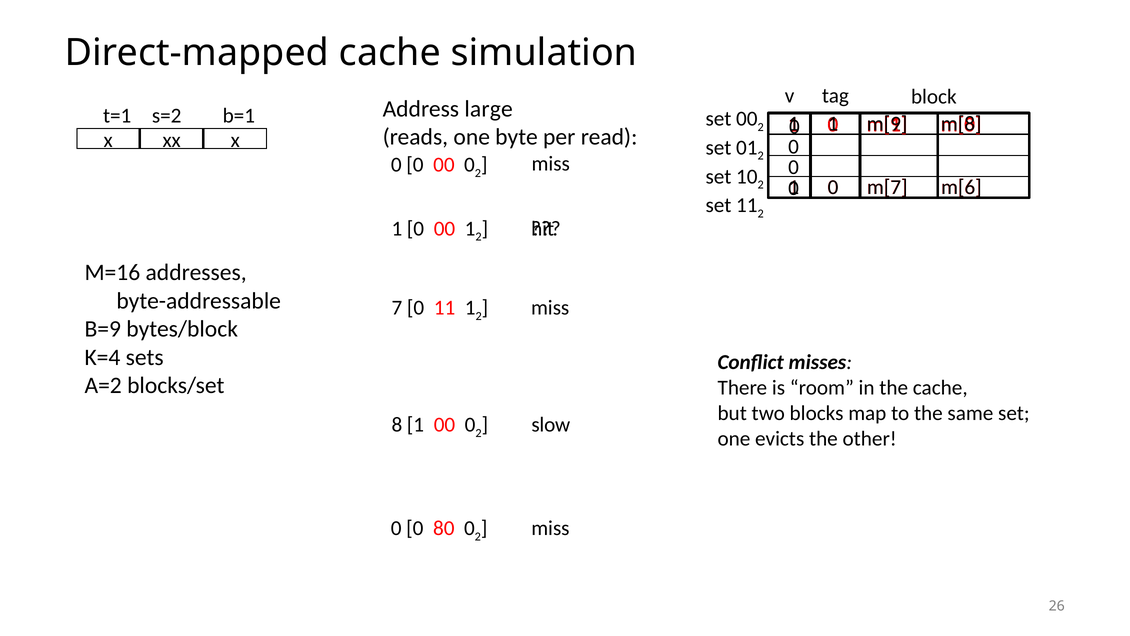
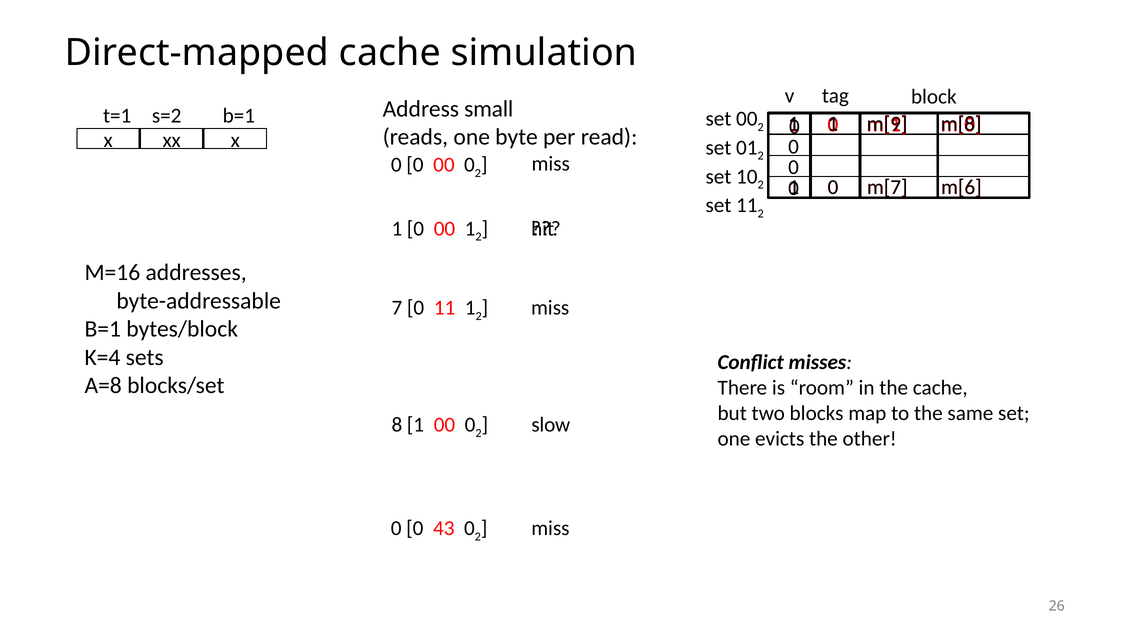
large: large -> small
B=9 at (103, 329): B=9 -> B=1
A=2: A=2 -> A=8
80: 80 -> 43
